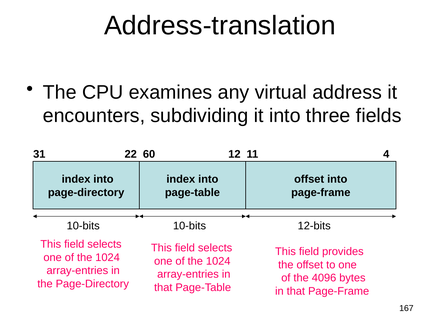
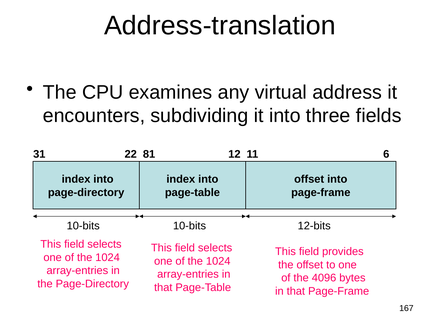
60: 60 -> 81
4: 4 -> 6
